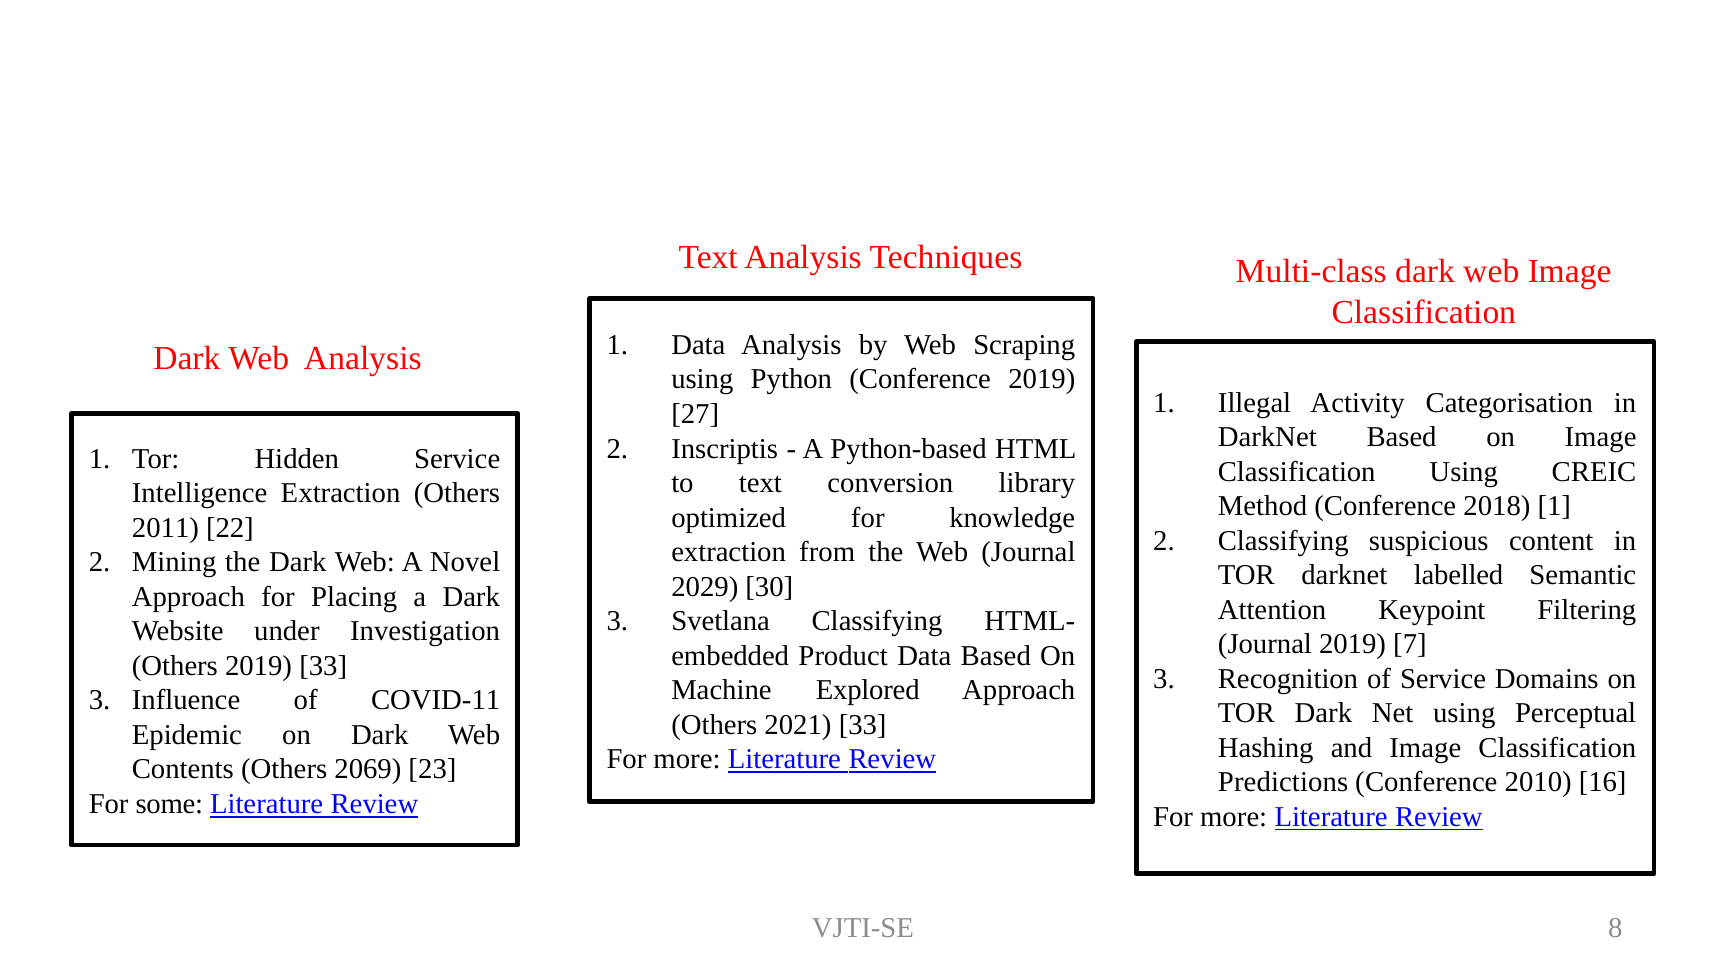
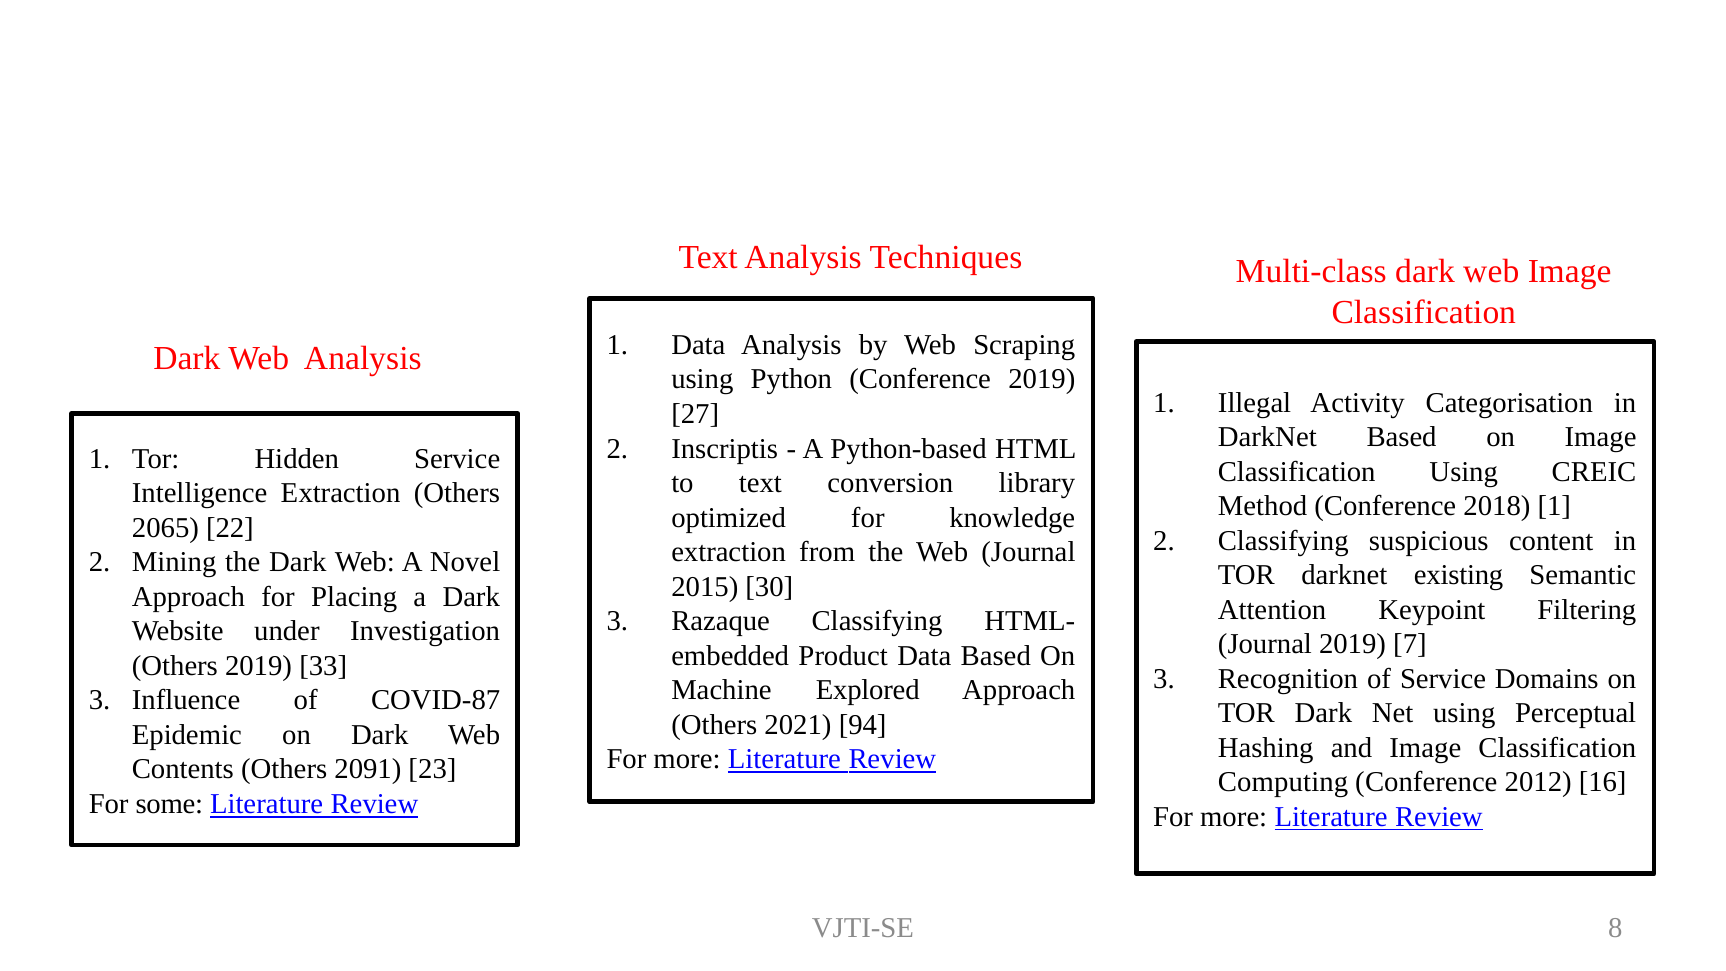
2011: 2011 -> 2065
labelled: labelled -> existing
2029: 2029 -> 2015
Svetlana: Svetlana -> Razaque
COVID-11: COVID-11 -> COVID-87
2021 33: 33 -> 94
2069: 2069 -> 2091
Predictions: Predictions -> Computing
2010: 2010 -> 2012
